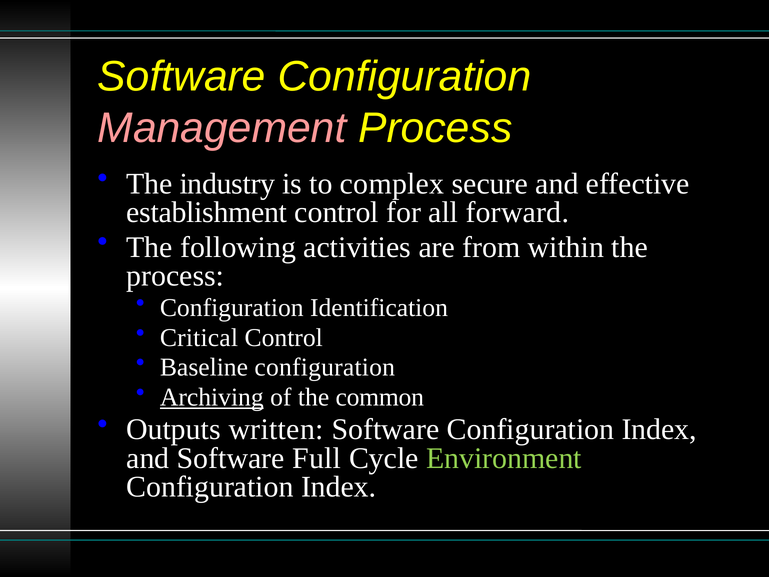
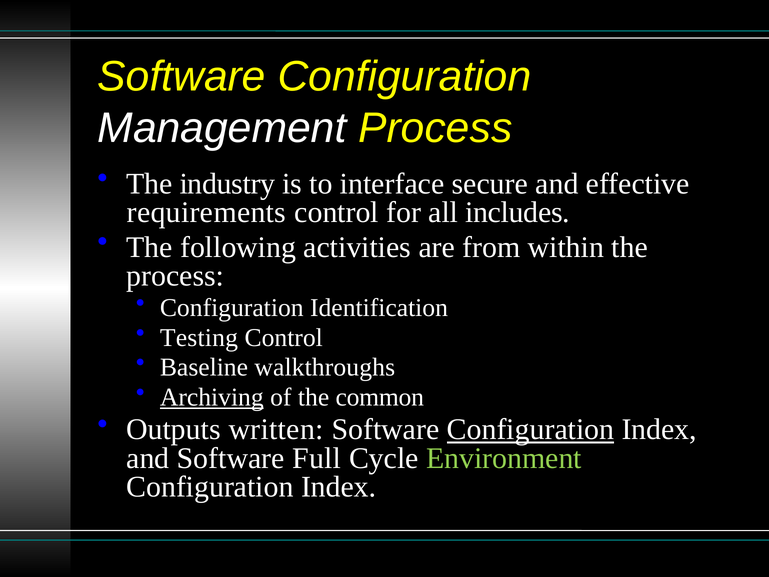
Management colour: pink -> white
complex: complex -> interface
establishment: establishment -> requirements
forward: forward -> includes
Critical: Critical -> Testing
Baseline configuration: configuration -> walkthroughs
Configuration at (530, 429) underline: none -> present
